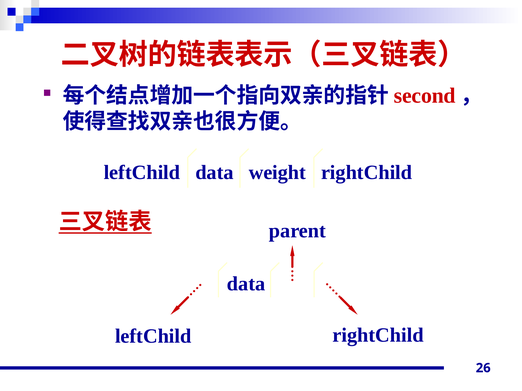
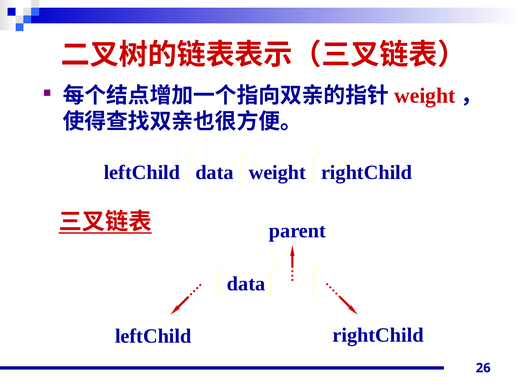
second at (425, 96): second -> weight
